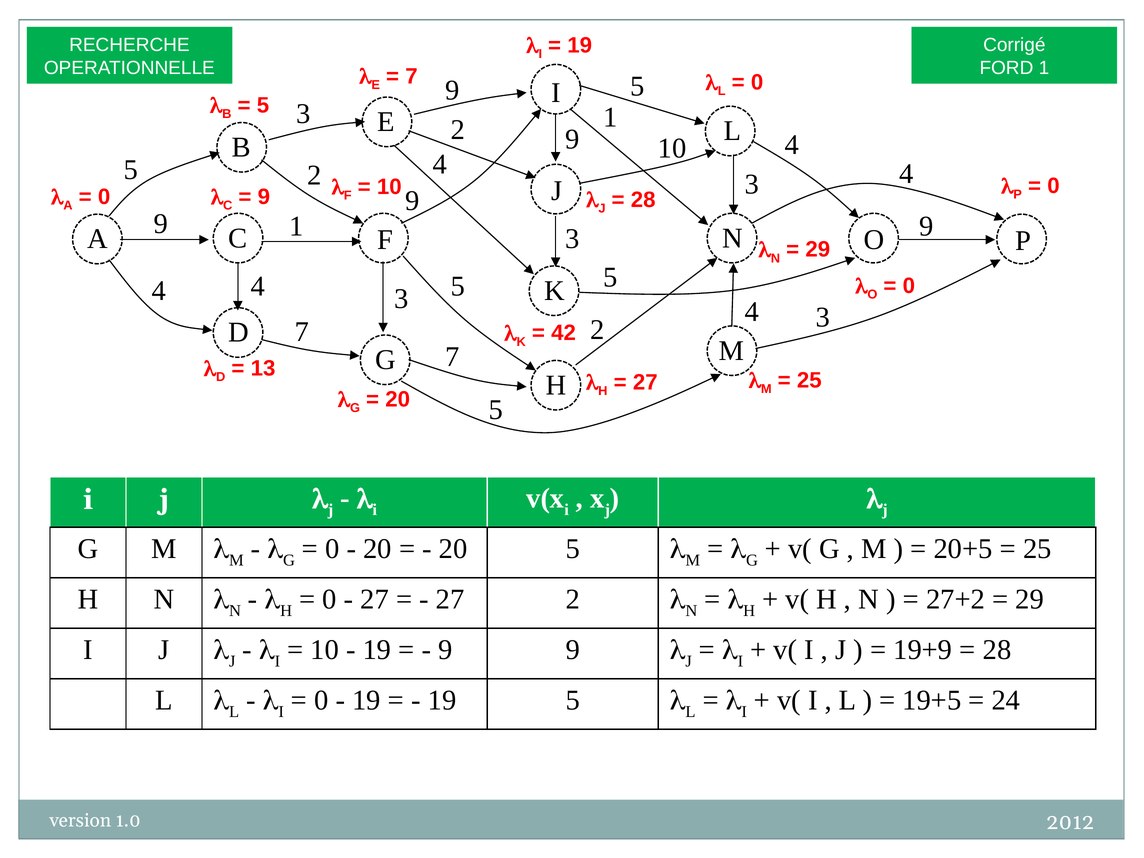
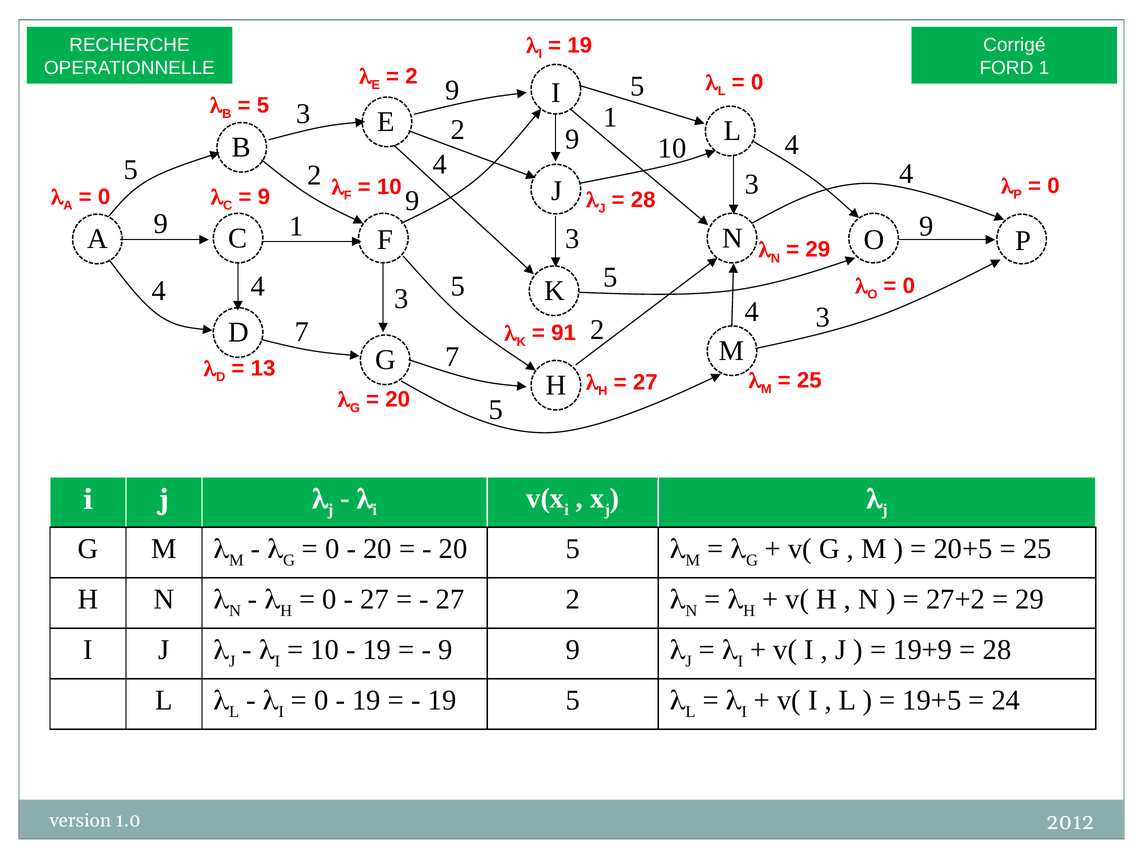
7 at (412, 76): 7 -> 2
42: 42 -> 91
